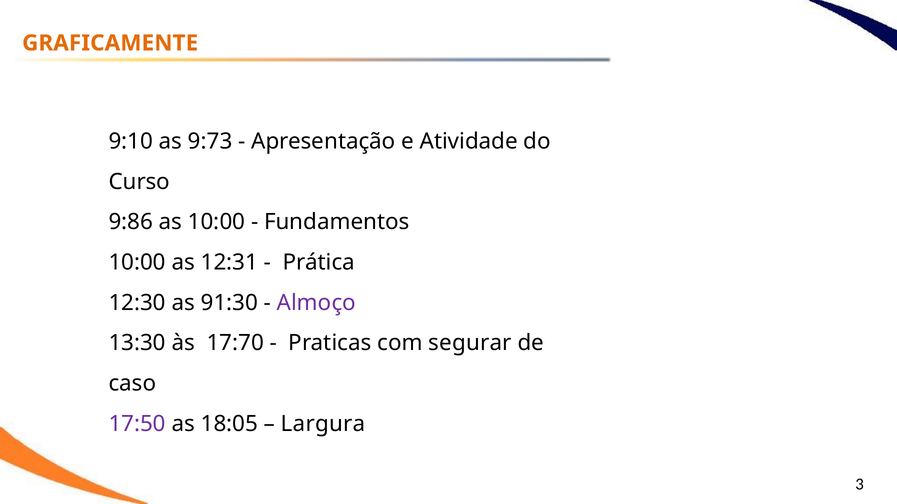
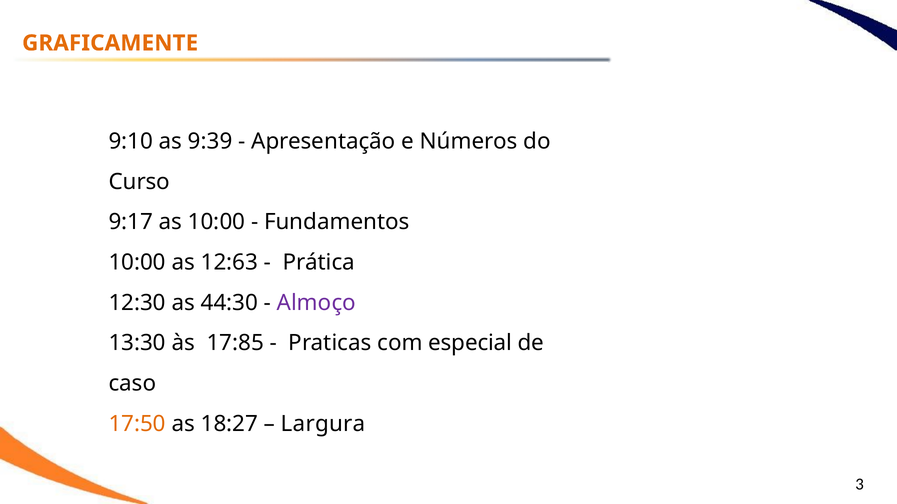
9:73: 9:73 -> 9:39
Atividade: Atividade -> Números
9:86: 9:86 -> 9:17
12:31: 12:31 -> 12:63
91:30: 91:30 -> 44:30
17:70: 17:70 -> 17:85
segurar: segurar -> especial
17:50 colour: purple -> orange
18:05: 18:05 -> 18:27
